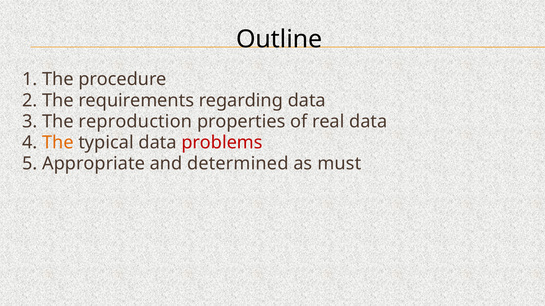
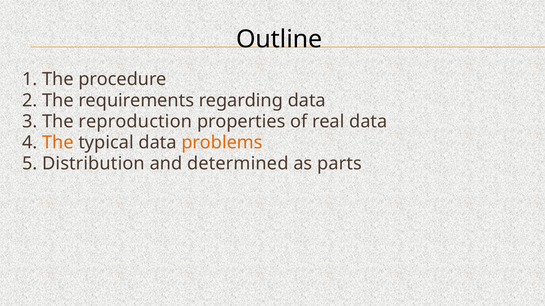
problems colour: red -> orange
Appropriate: Appropriate -> Distribution
must: must -> parts
